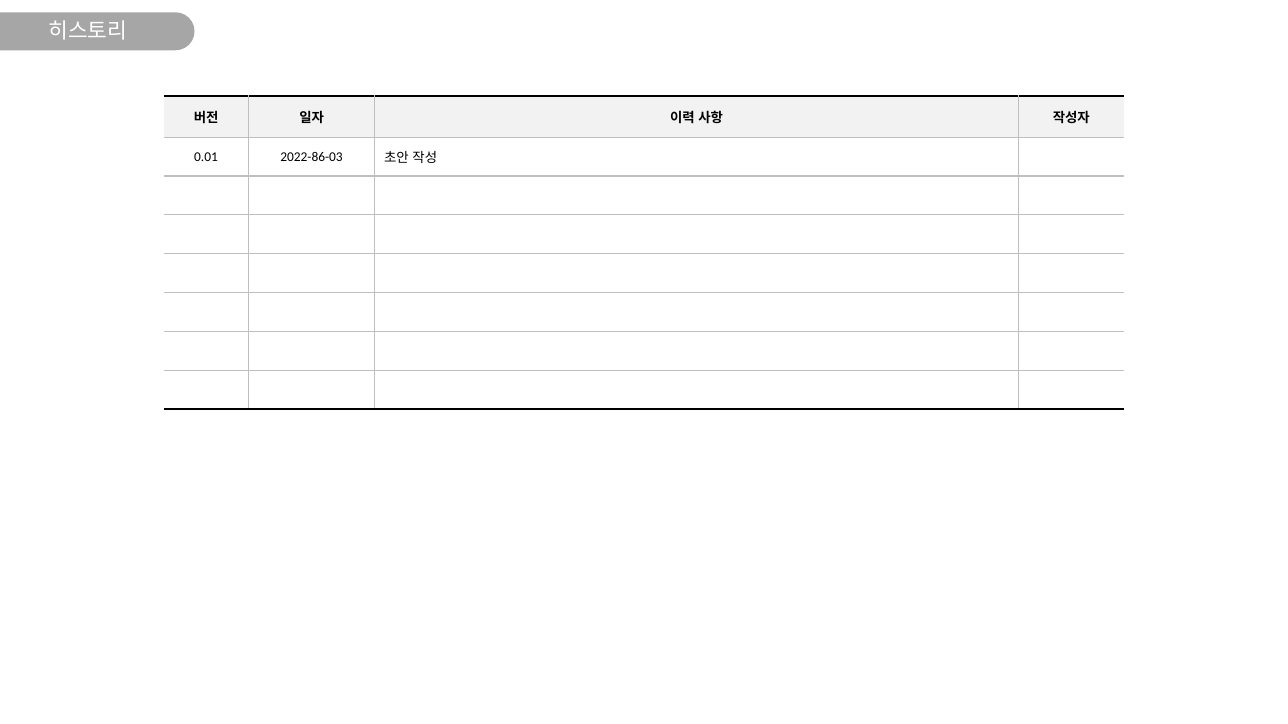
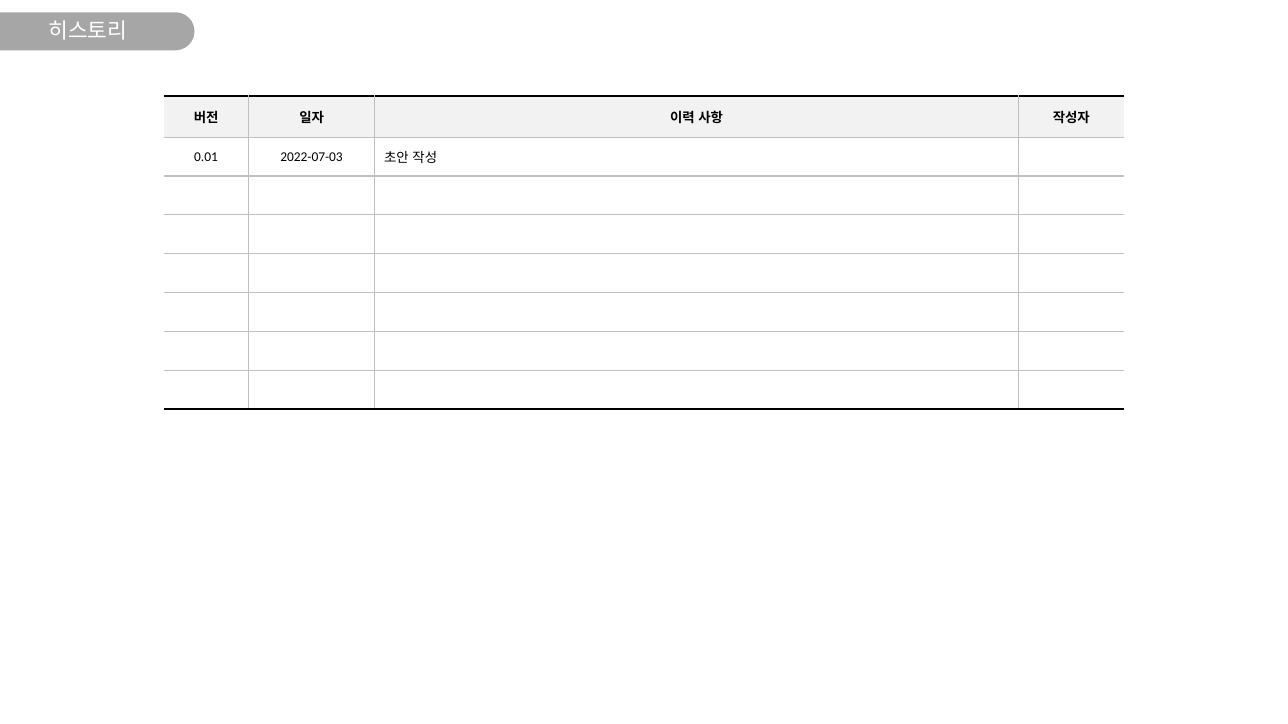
2022-86-03: 2022-86-03 -> 2022-07-03
